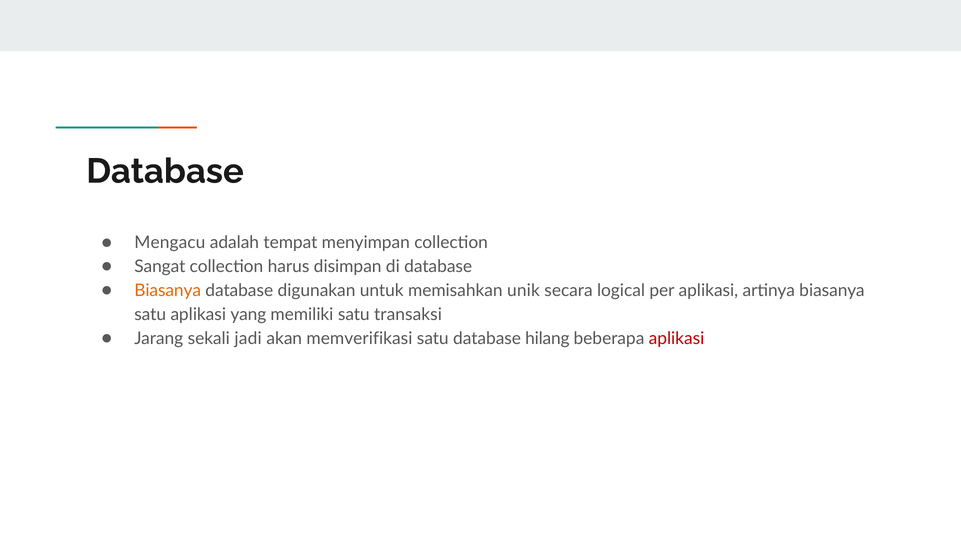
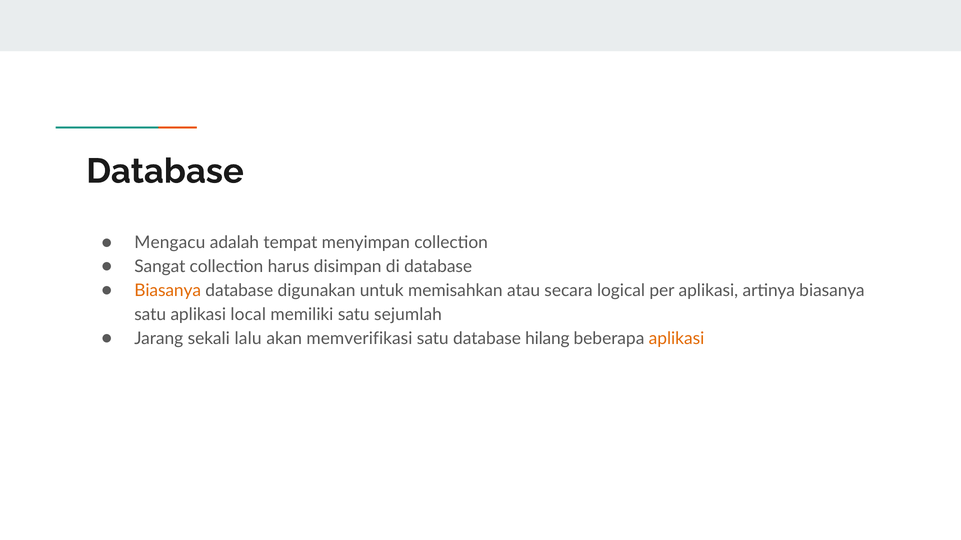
unik: unik -> atau
yang: yang -> local
transaksi: transaksi -> sejumlah
jadi: jadi -> lalu
aplikasi at (677, 339) colour: red -> orange
